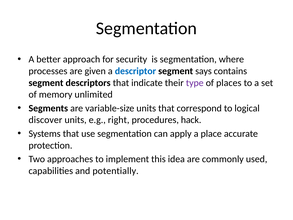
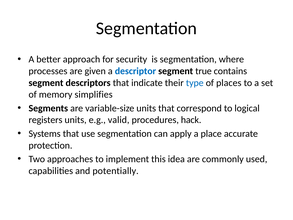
says: says -> true
type colour: purple -> blue
unlimited: unlimited -> simplifies
discover: discover -> registers
right: right -> valid
